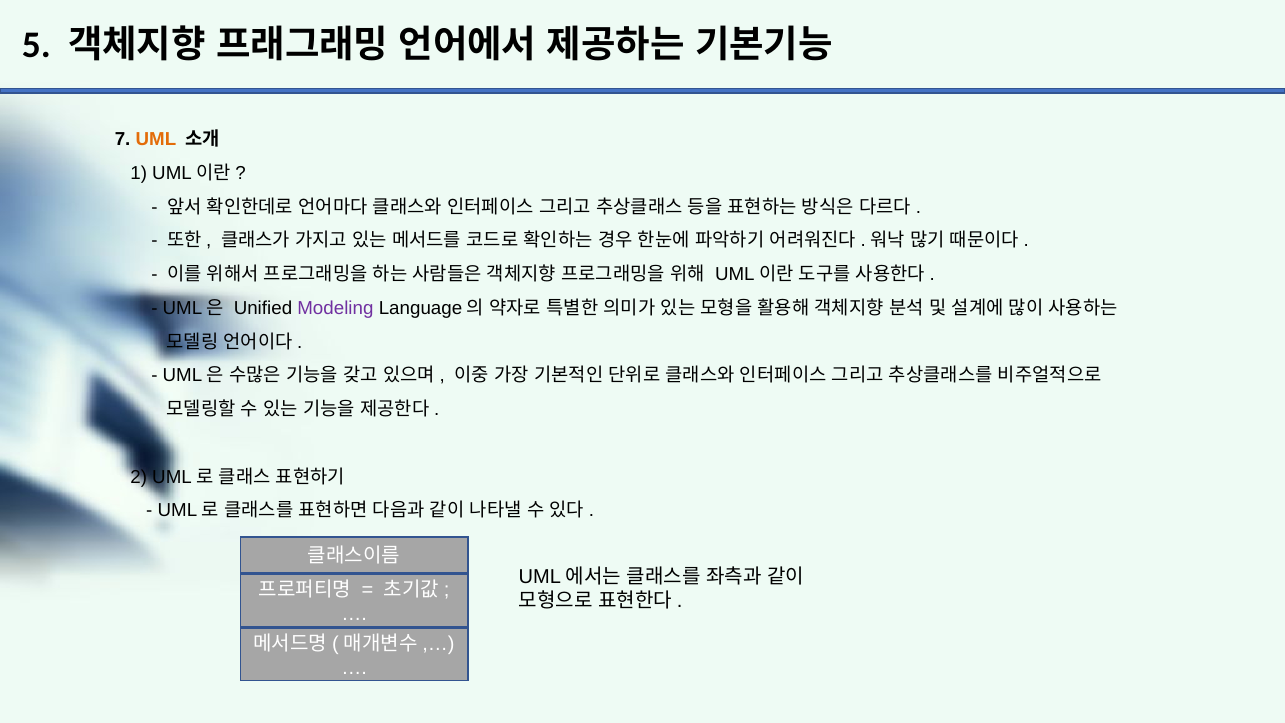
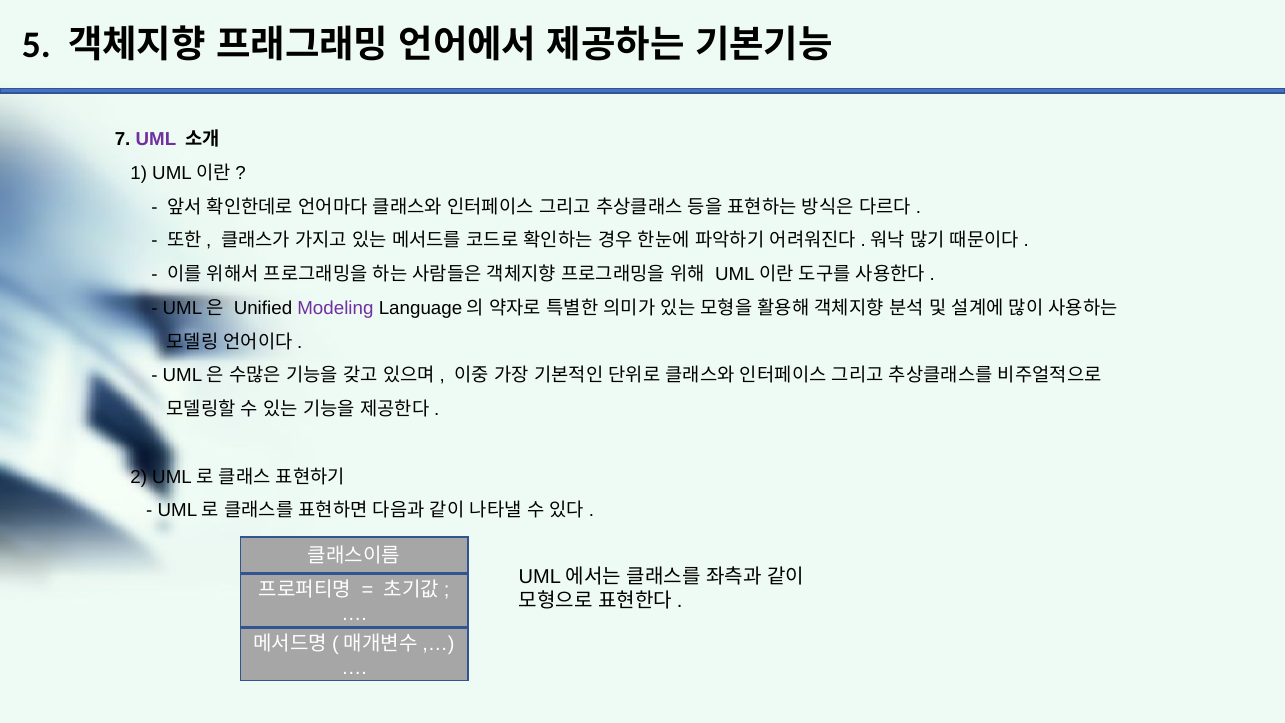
UML colour: orange -> purple
